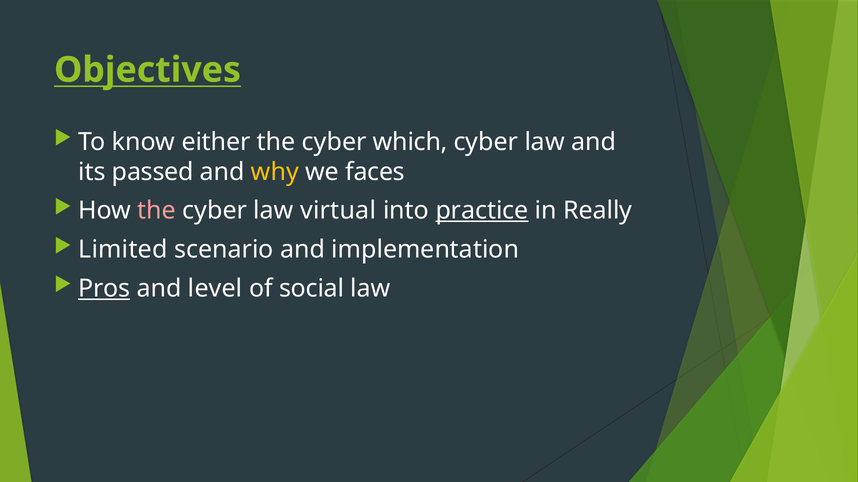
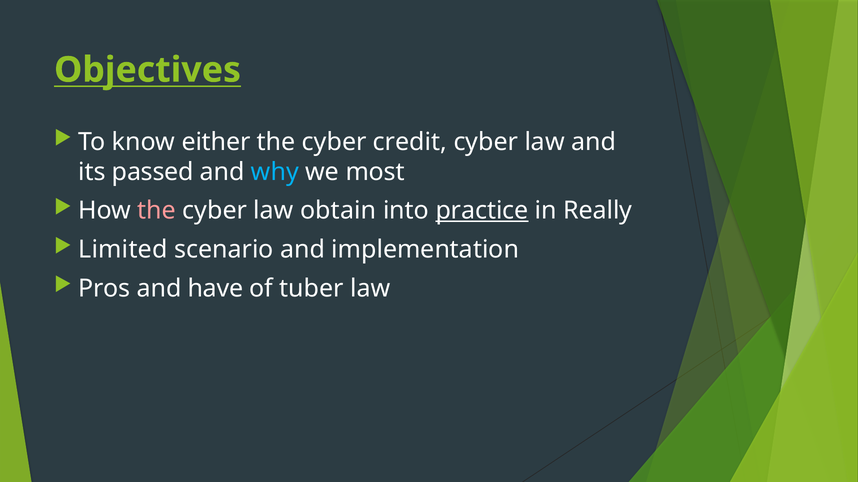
which: which -> credit
why colour: yellow -> light blue
faces: faces -> most
virtual: virtual -> obtain
Pros underline: present -> none
level: level -> have
social: social -> tuber
